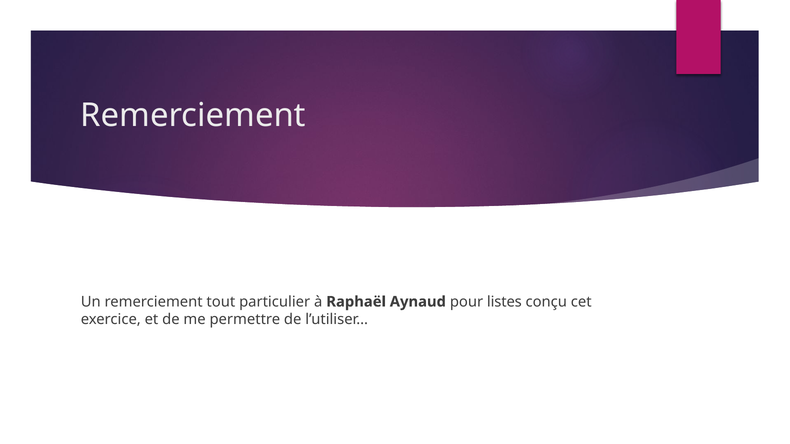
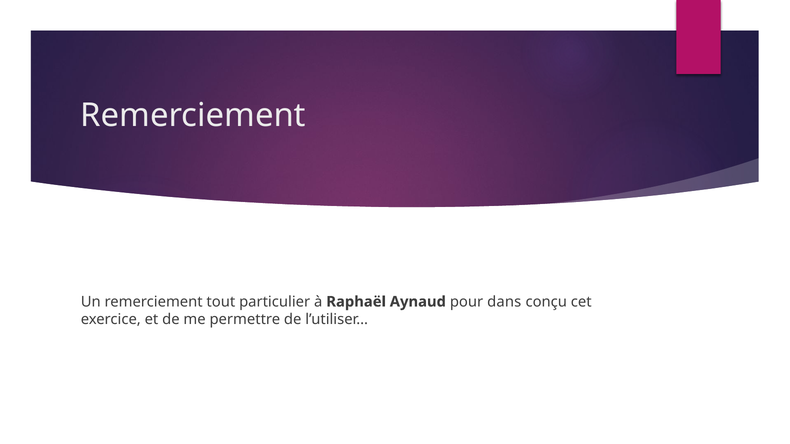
listes: listes -> dans
